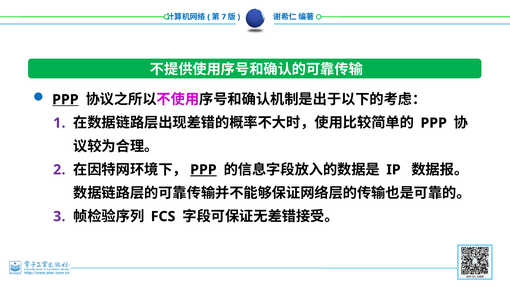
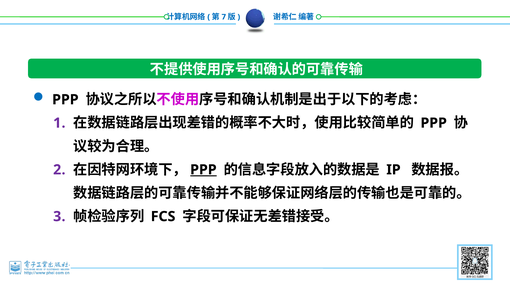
PPP at (65, 100) underline: present -> none
